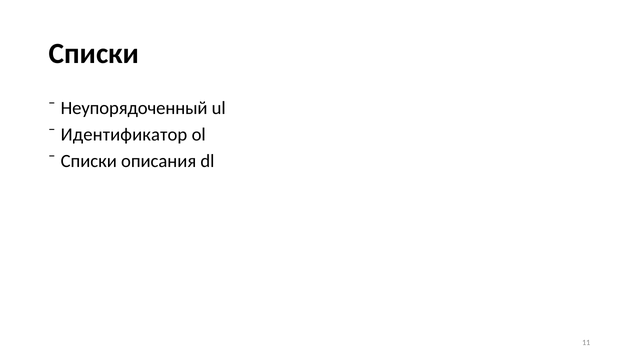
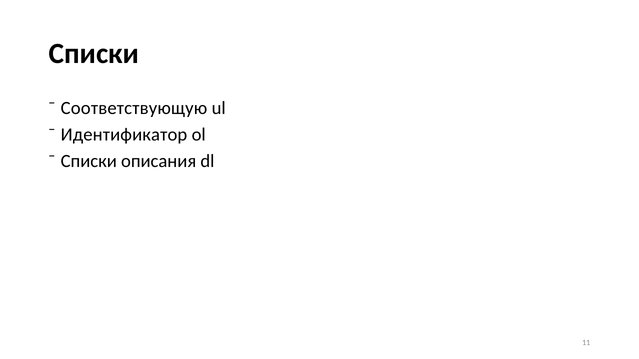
Неупорядоченный: Неупорядоченный -> Соответствующую
